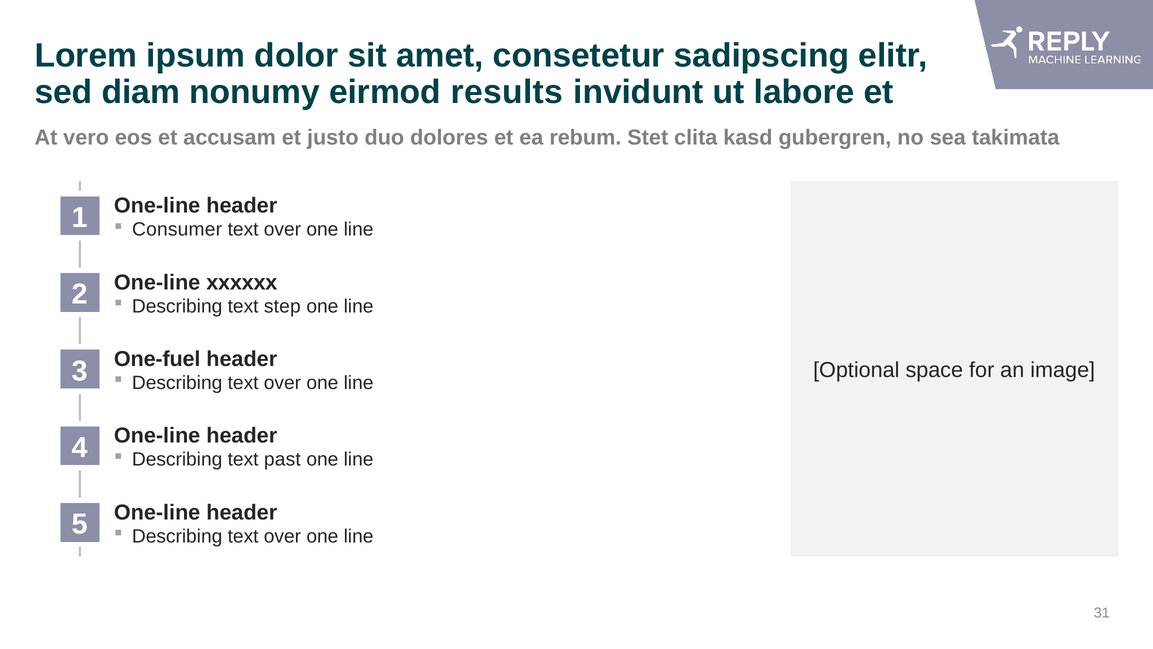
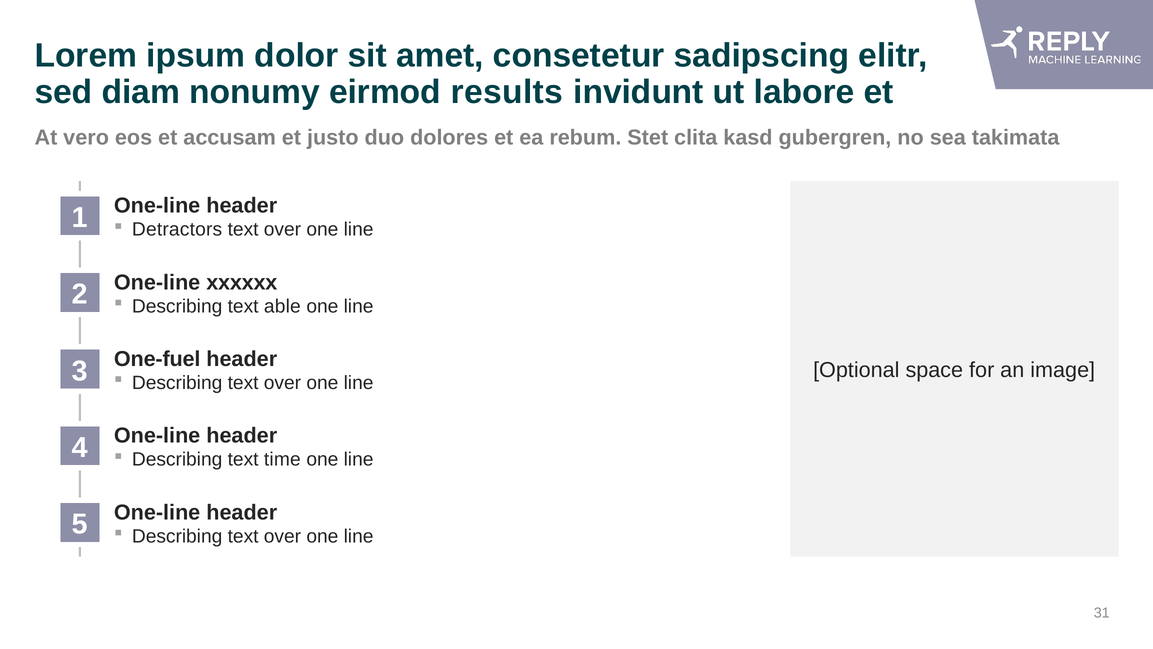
Consumer: Consumer -> Detractors
step: step -> able
past: past -> time
